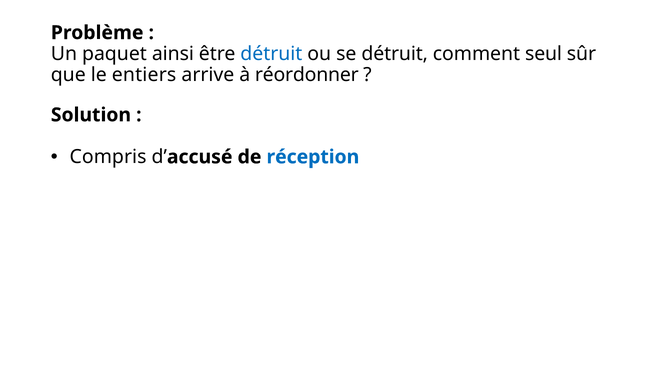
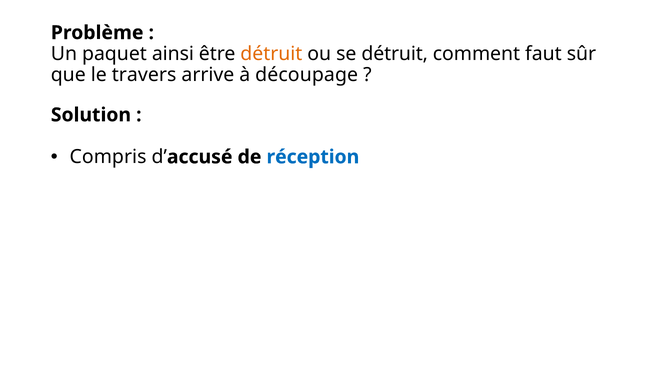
détruit at (271, 54) colour: blue -> orange
seul: seul -> faut
entiers: entiers -> travers
réordonner: réordonner -> découpage
